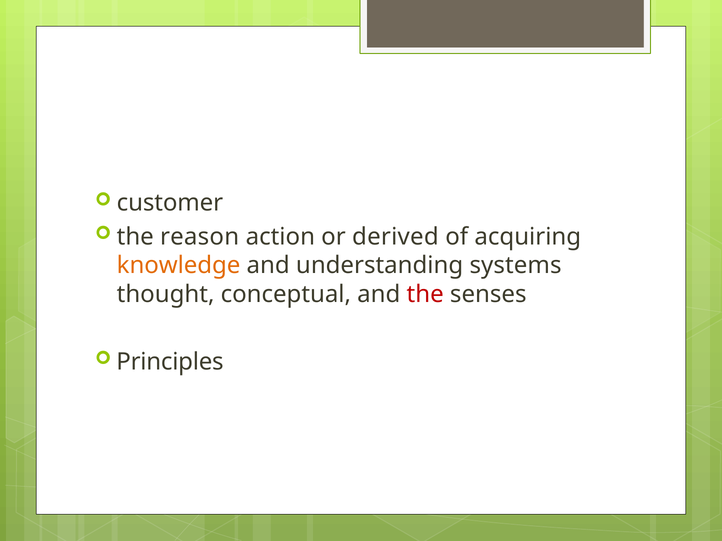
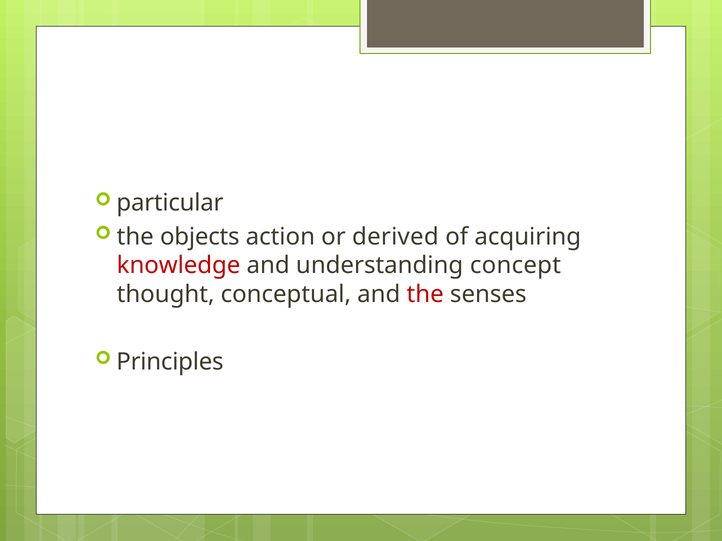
customer: customer -> particular
reason: reason -> objects
knowledge colour: orange -> red
systems: systems -> concept
